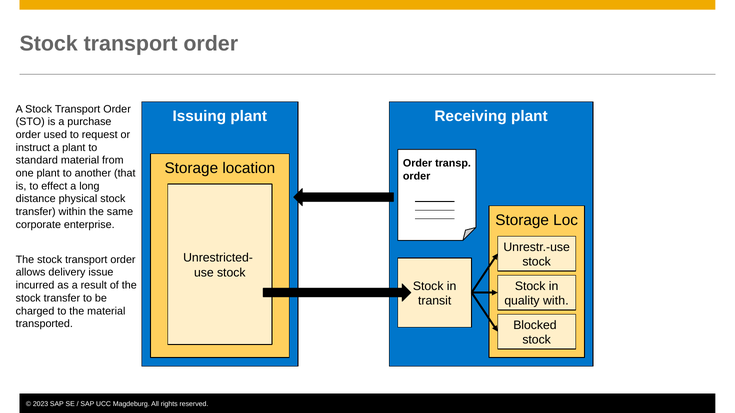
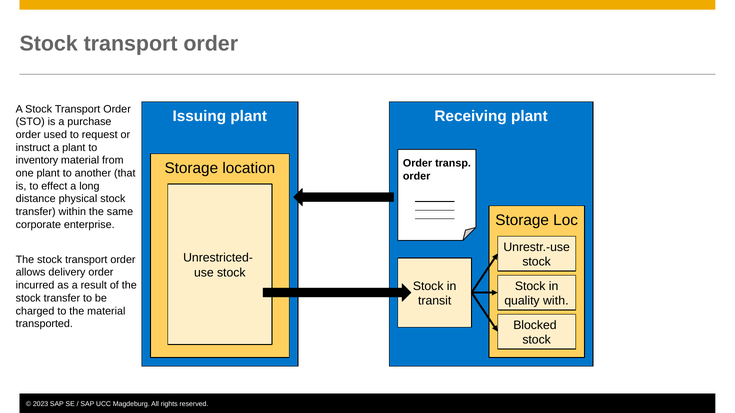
standard: standard -> inventory
delivery issue: issue -> order
